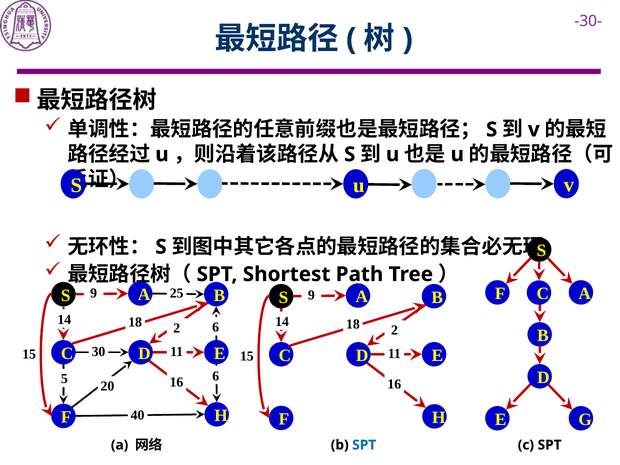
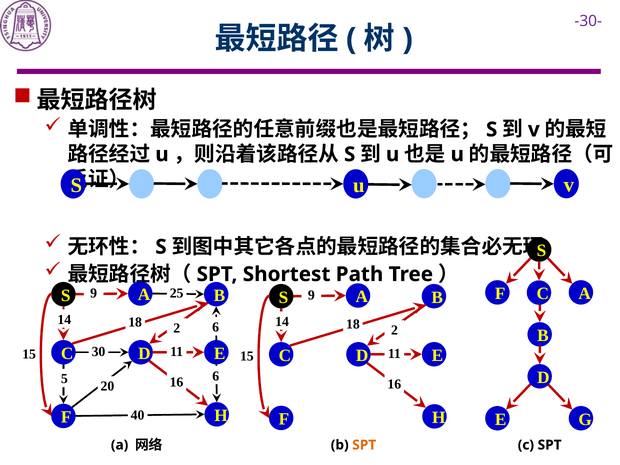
SPT at (364, 445) colour: blue -> orange
